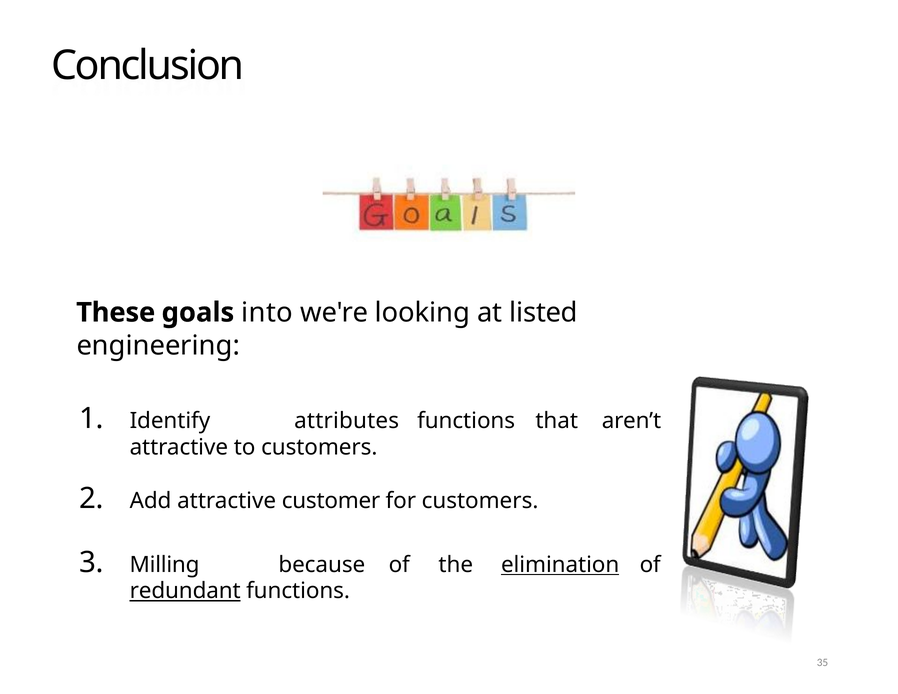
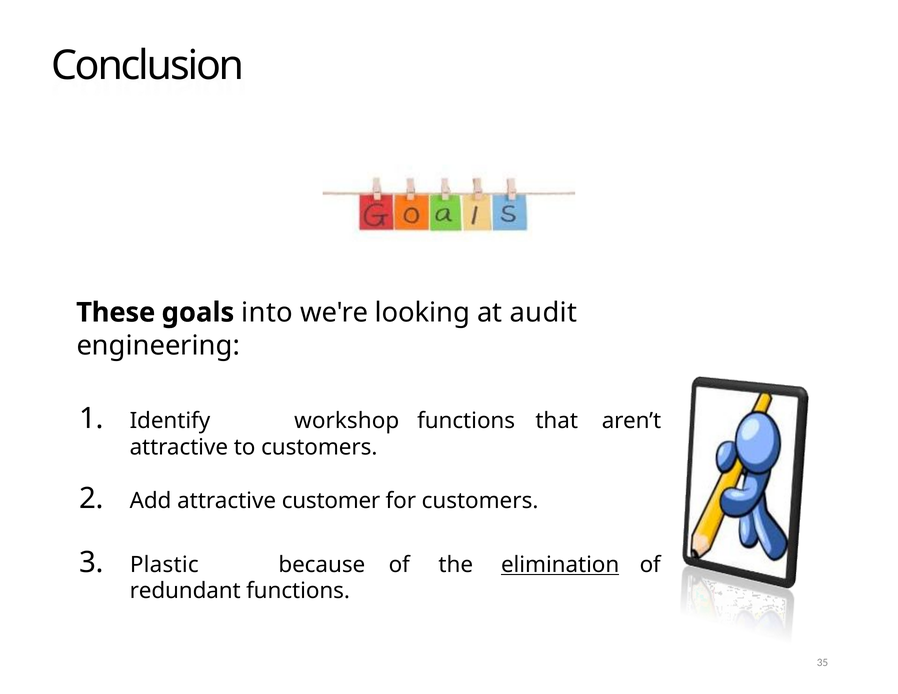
listed: listed -> audit
attributes: attributes -> workshop
Milling: Milling -> Plastic
redundant underline: present -> none
